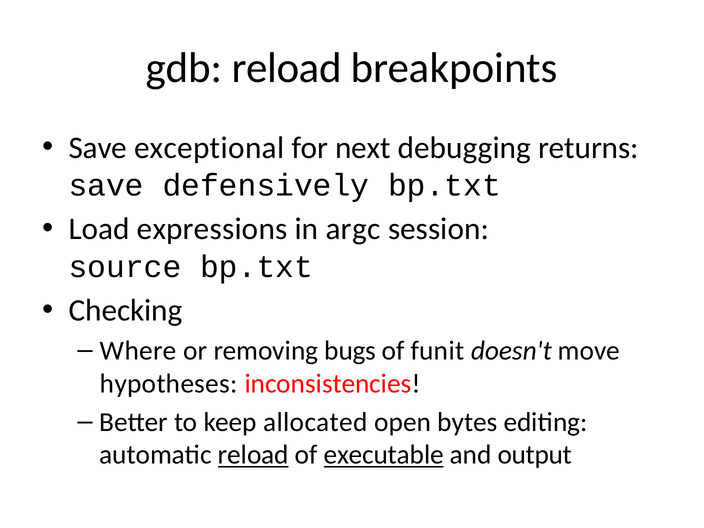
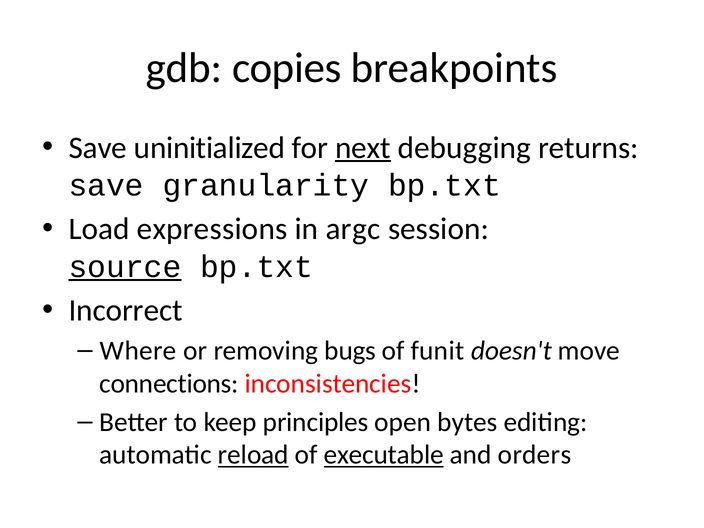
gdb reload: reload -> copies
exceptional: exceptional -> uninitialized
next underline: none -> present
defensively: defensively -> granularity
source underline: none -> present
Checking: Checking -> Incorrect
hypotheses: hypotheses -> connections
allocated: allocated -> principles
output: output -> orders
